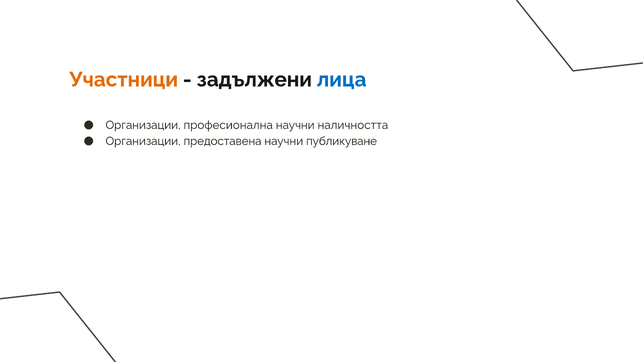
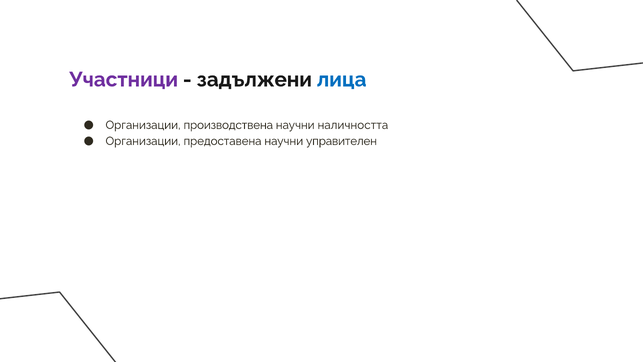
Участници colour: orange -> purple
професионална: професионална -> производствена
публикуване: публикуване -> управителен
